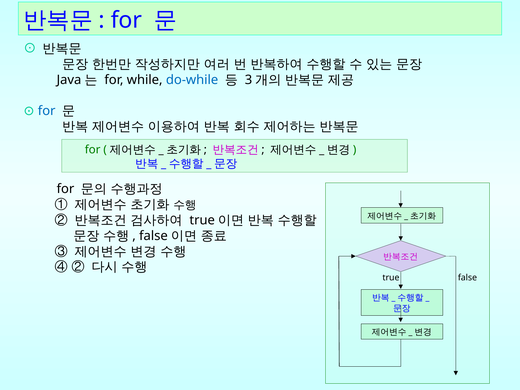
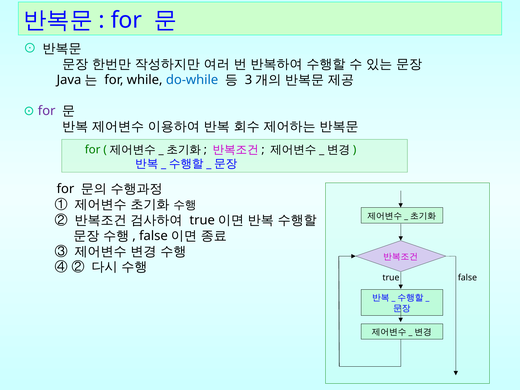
for at (47, 111) colour: blue -> purple
